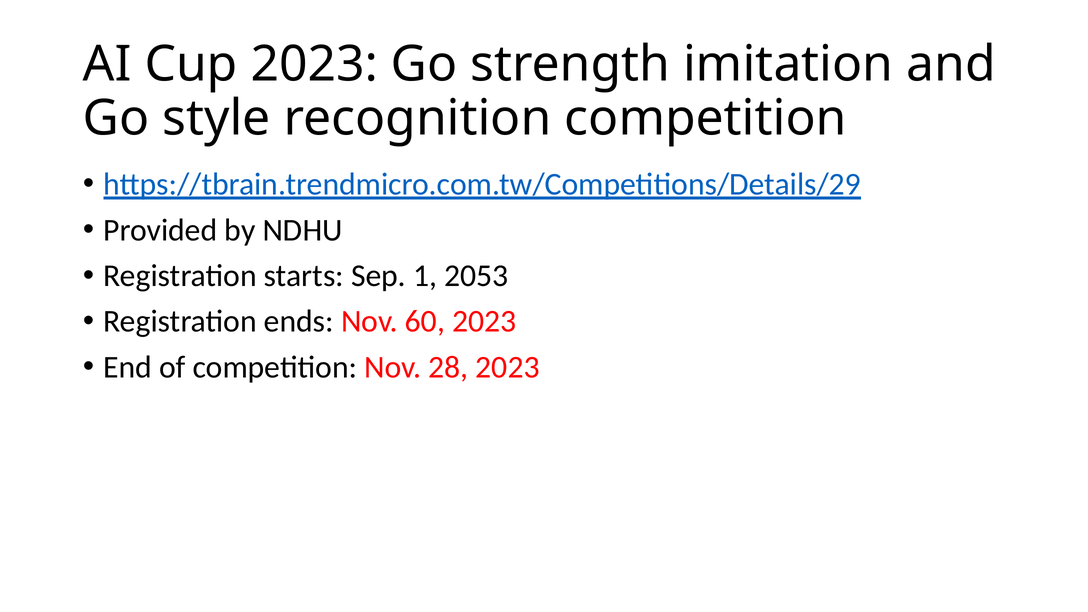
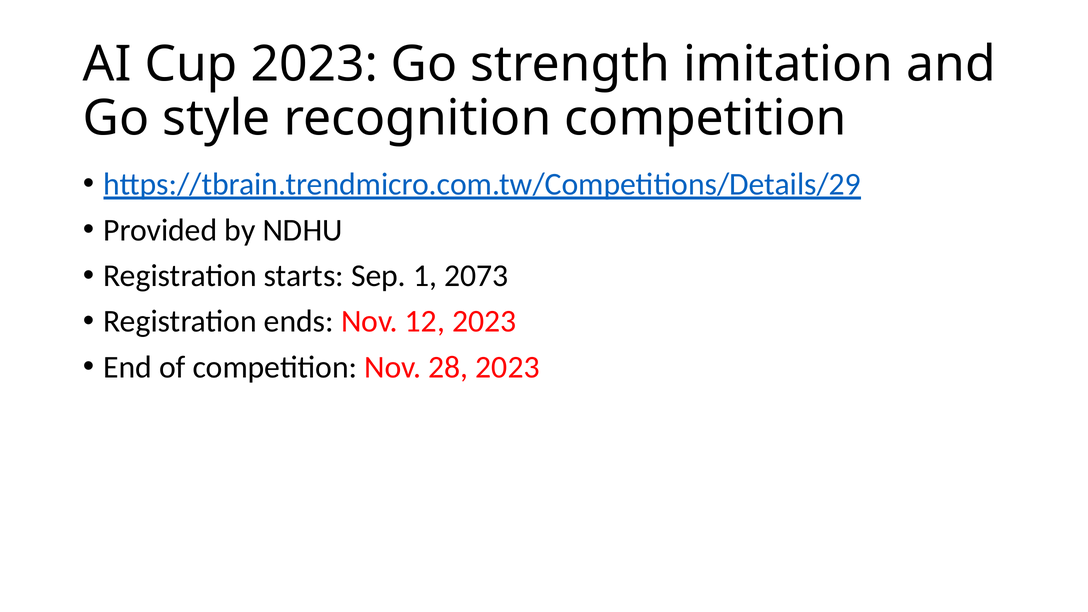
2053: 2053 -> 2073
60: 60 -> 12
